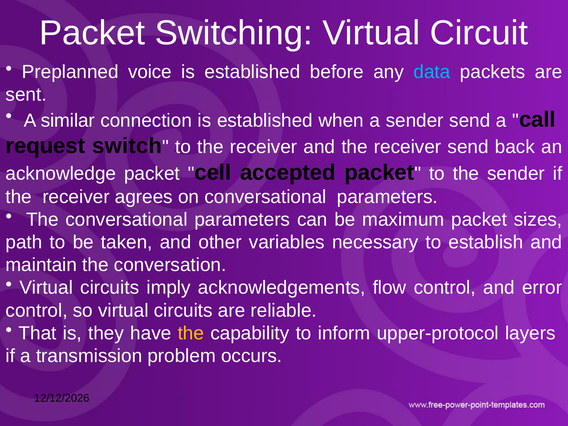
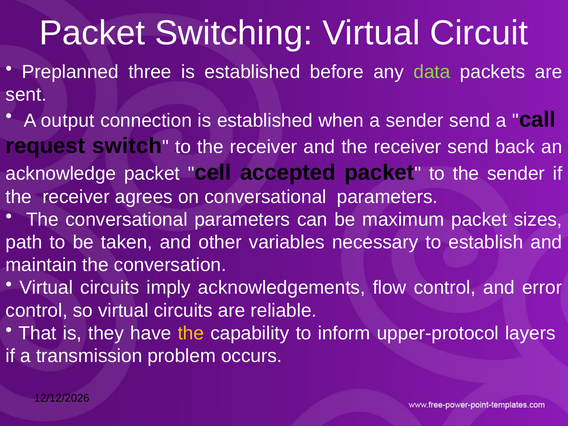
voice: voice -> three
data colour: light blue -> light green
similar: similar -> output
